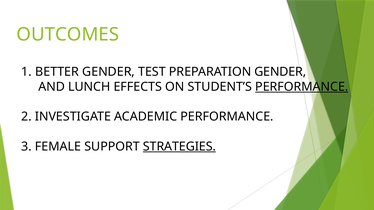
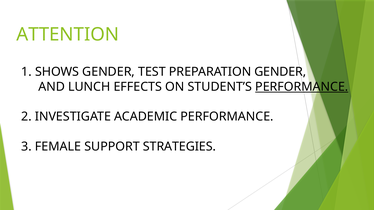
OUTCOMES: OUTCOMES -> ATTENTION
BETTER: BETTER -> SHOWS
STRATEGIES underline: present -> none
